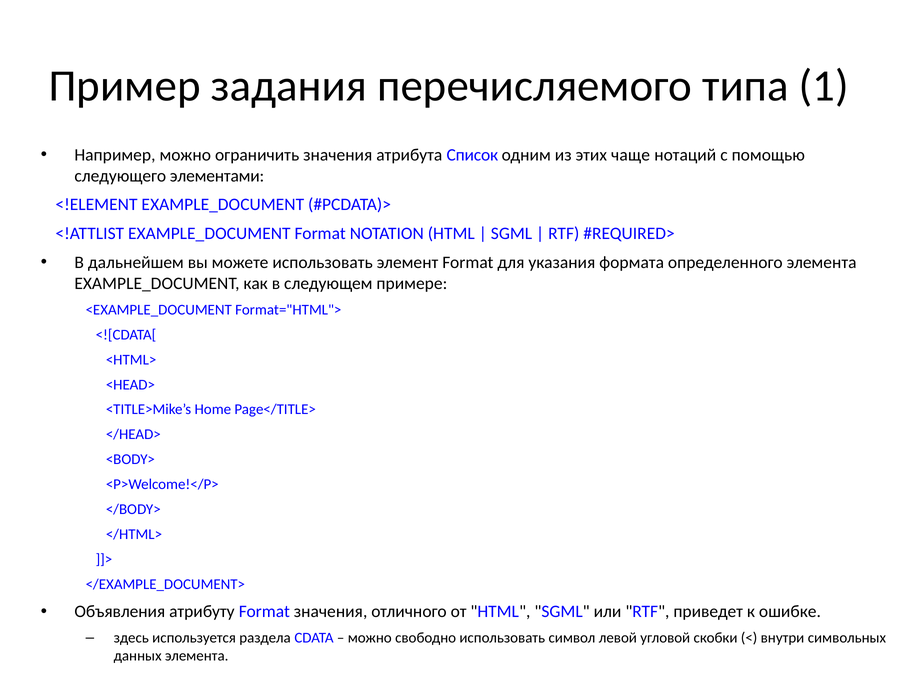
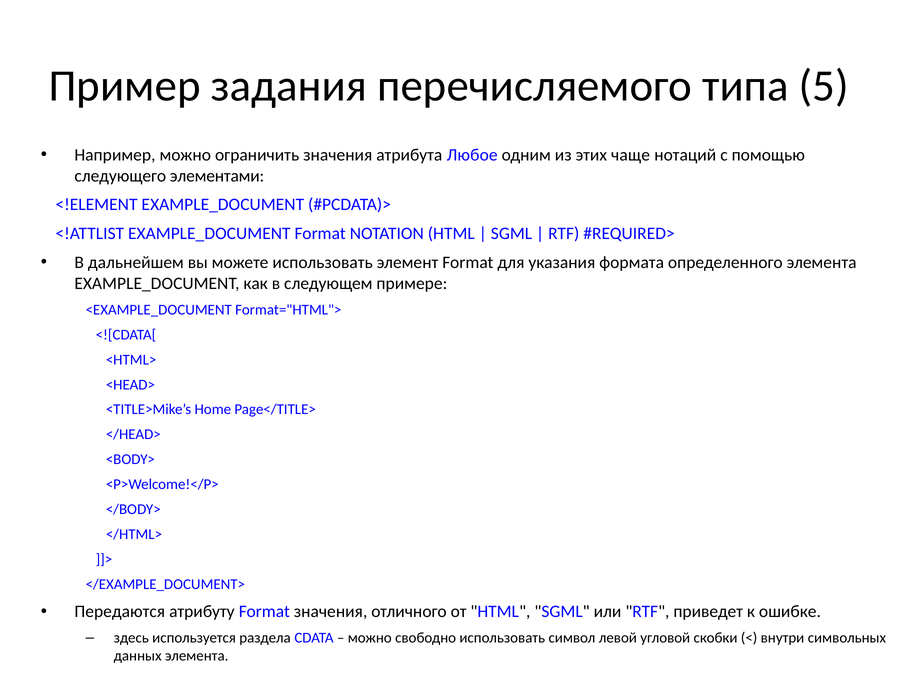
1: 1 -> 5
Список: Список -> Любое
Объявления: Объявления -> Передаются
